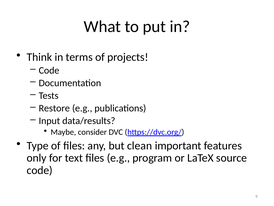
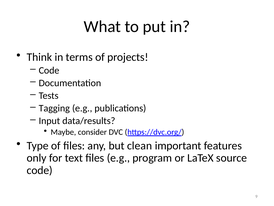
Restore: Restore -> Tagging
